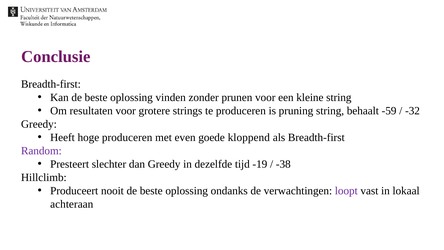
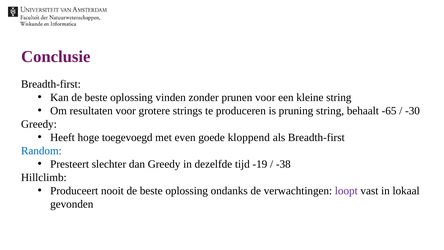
-59: -59 -> -65
-32: -32 -> -30
hoge produceren: produceren -> toegevoegd
Random colour: purple -> blue
achteraan: achteraan -> gevonden
